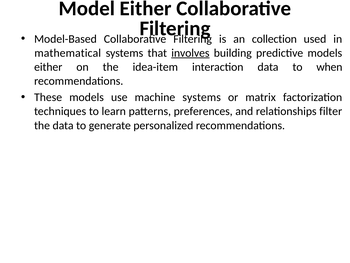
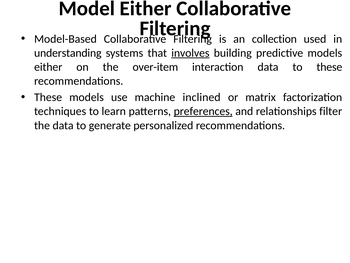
mathematical: mathematical -> understanding
idea-item: idea-item -> over-item
to when: when -> these
machine systems: systems -> inclined
preferences underline: none -> present
